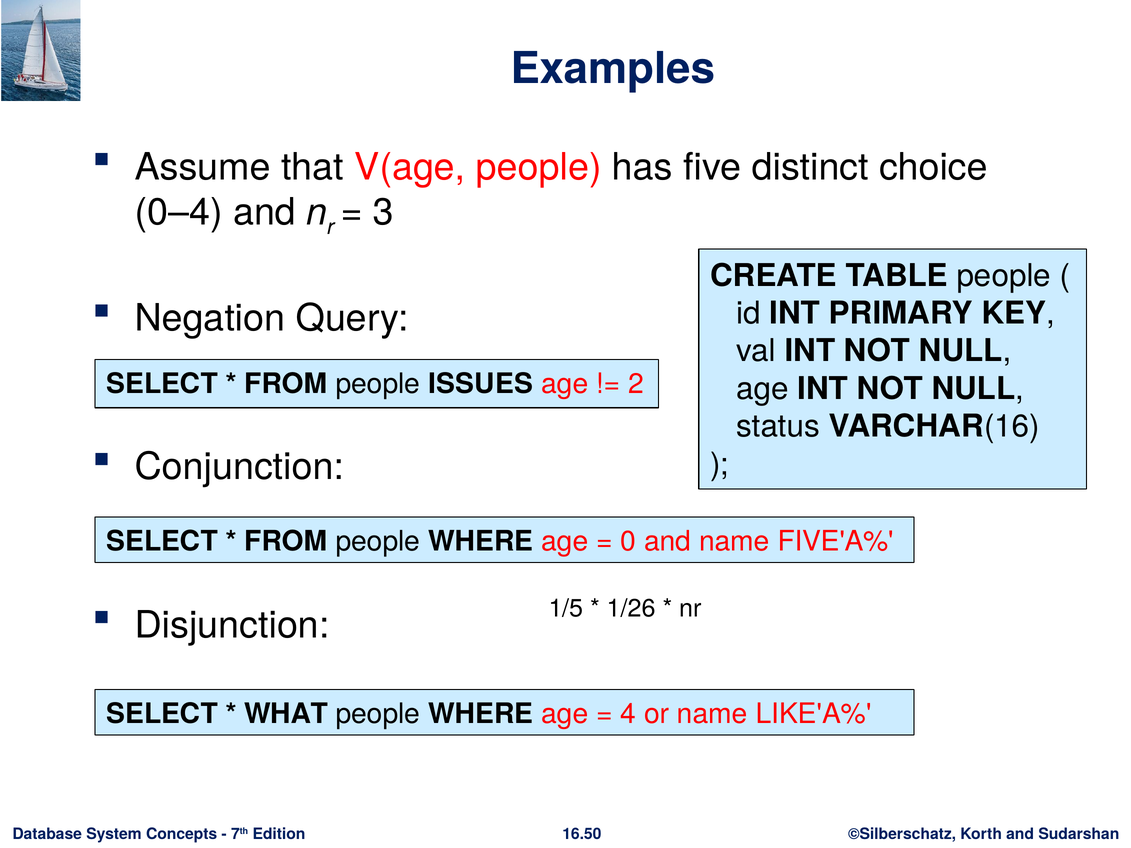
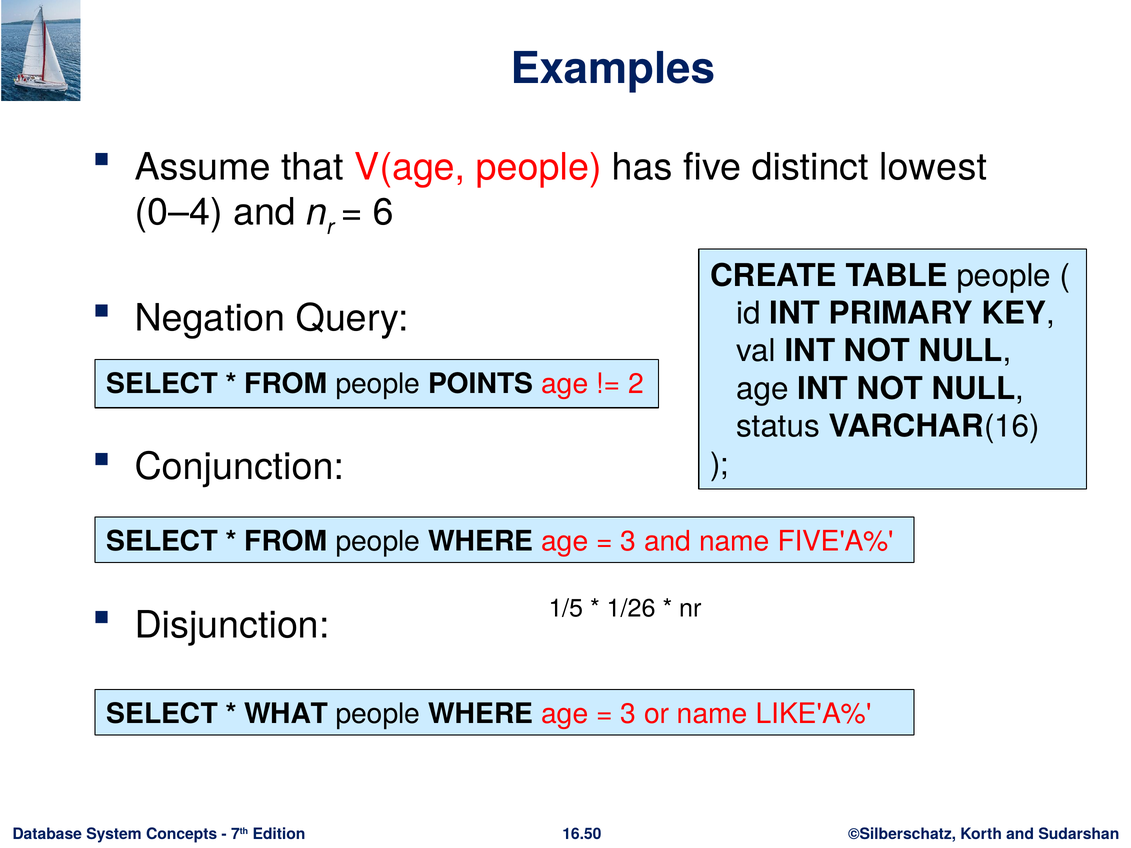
choice: choice -> lowest
3: 3 -> 6
ISSUES: ISSUES -> POINTS
0 at (628, 542): 0 -> 3
4 at (628, 714): 4 -> 3
